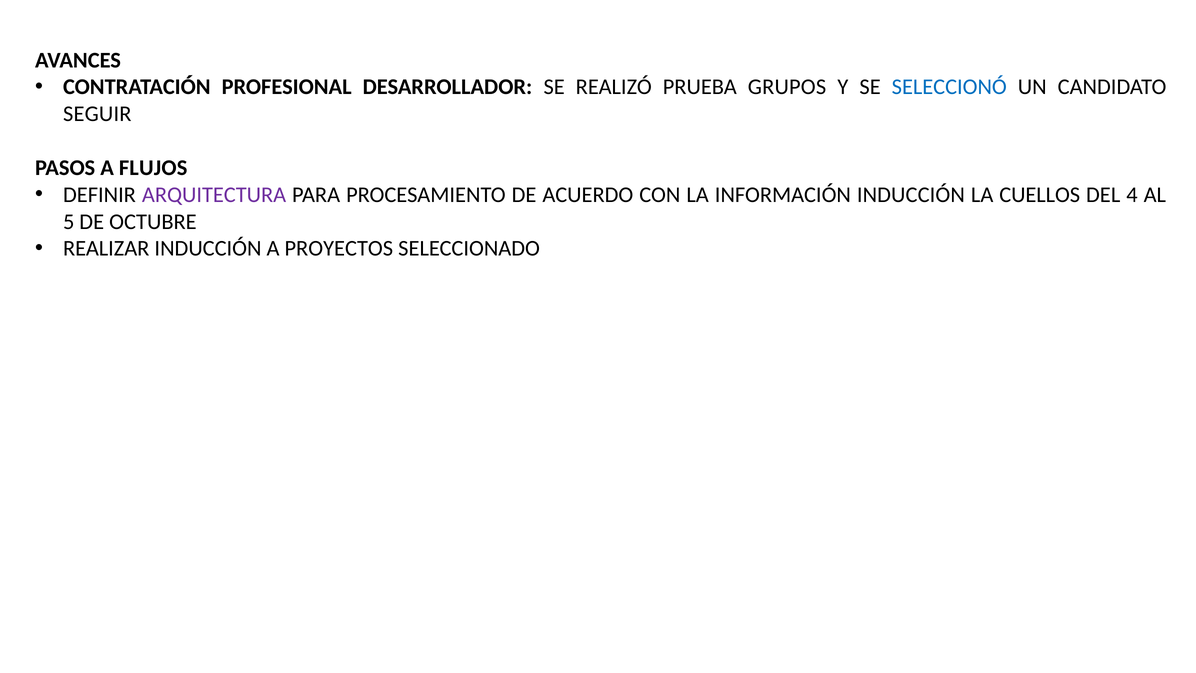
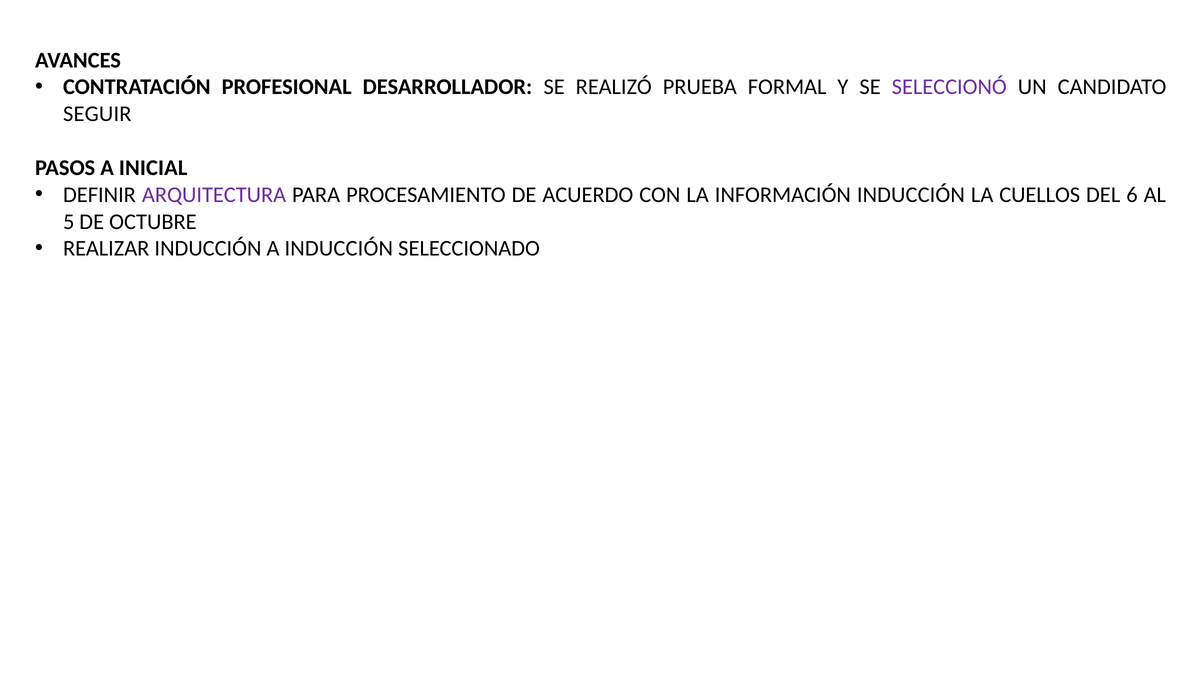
GRUPOS: GRUPOS -> FORMAL
SELECCIONÓ colour: blue -> purple
FLUJOS: FLUJOS -> INICIAL
4: 4 -> 6
A PROYECTOS: PROYECTOS -> INDUCCIÓN
